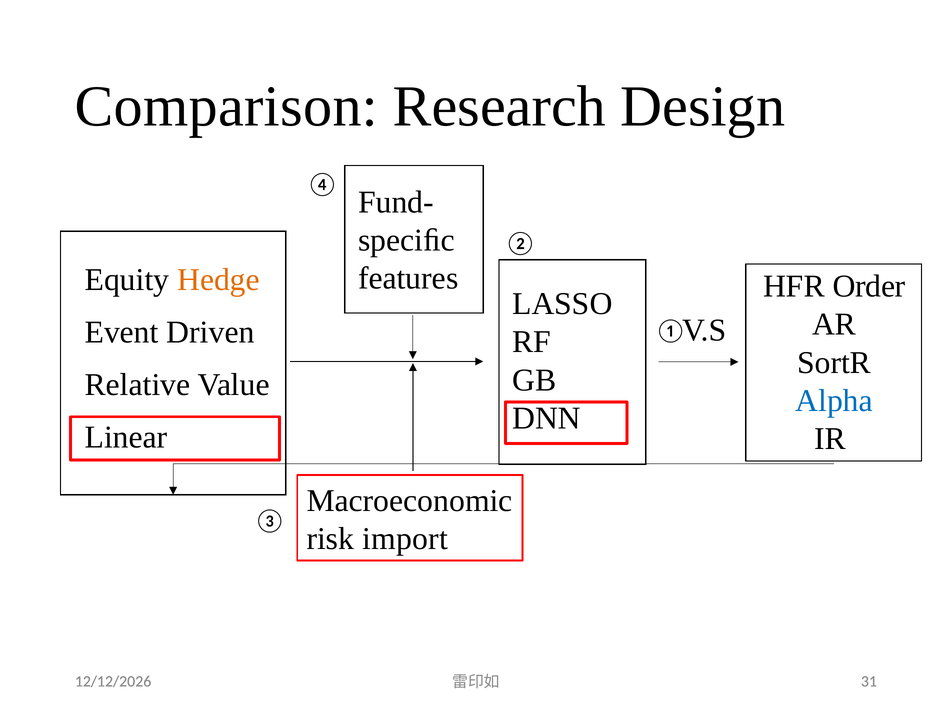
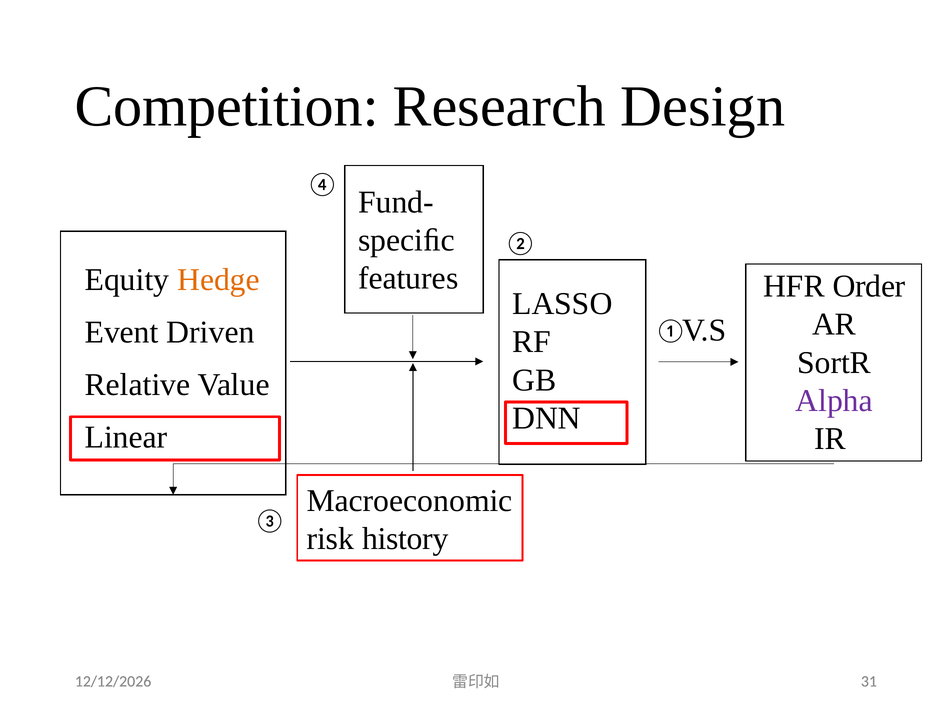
Comparison: Comparison -> Competition
Alpha colour: blue -> purple
import: import -> history
